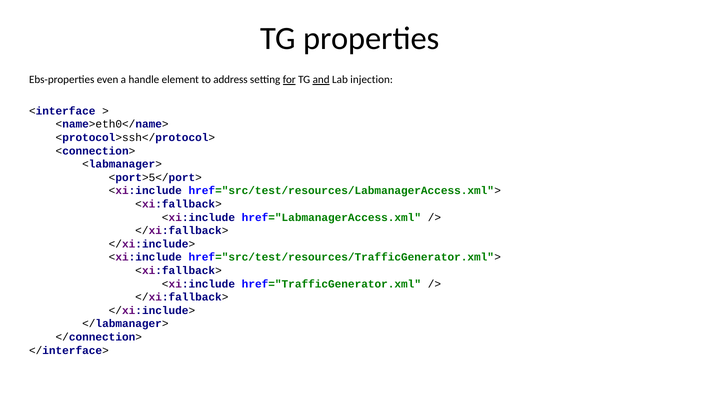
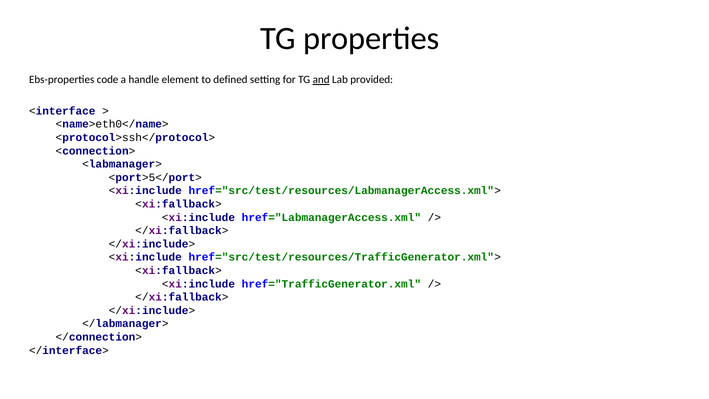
even: even -> code
address: address -> defined
for underline: present -> none
injection: injection -> provided
